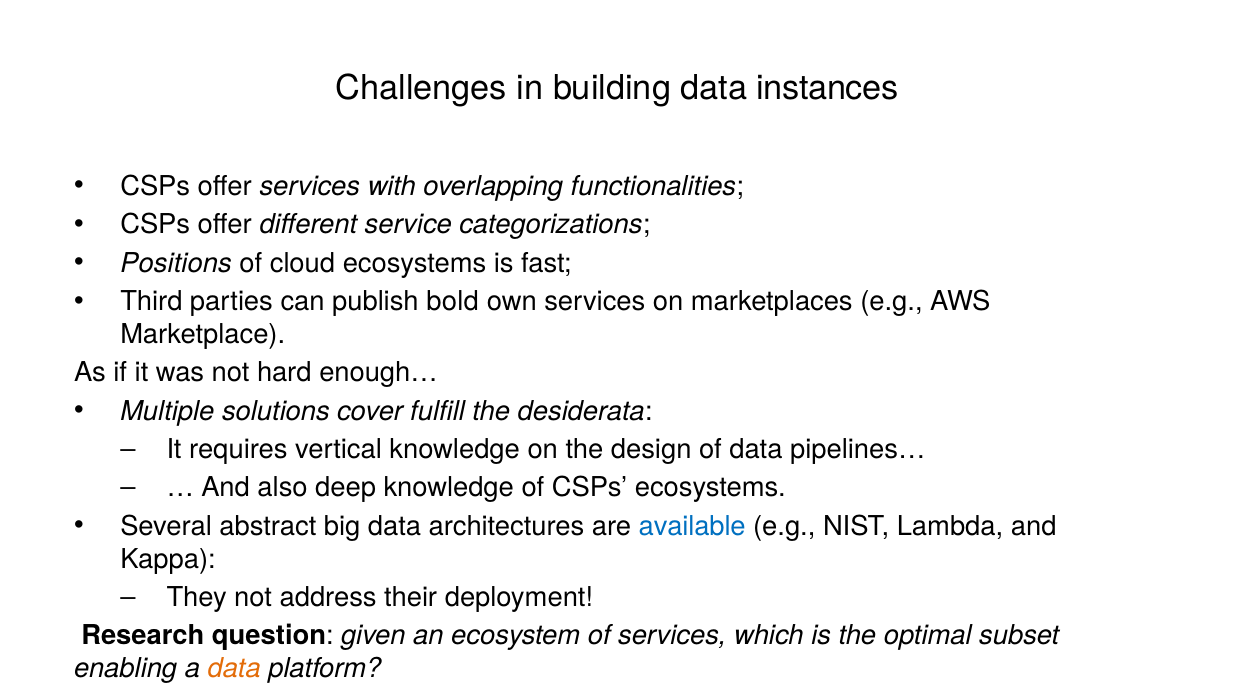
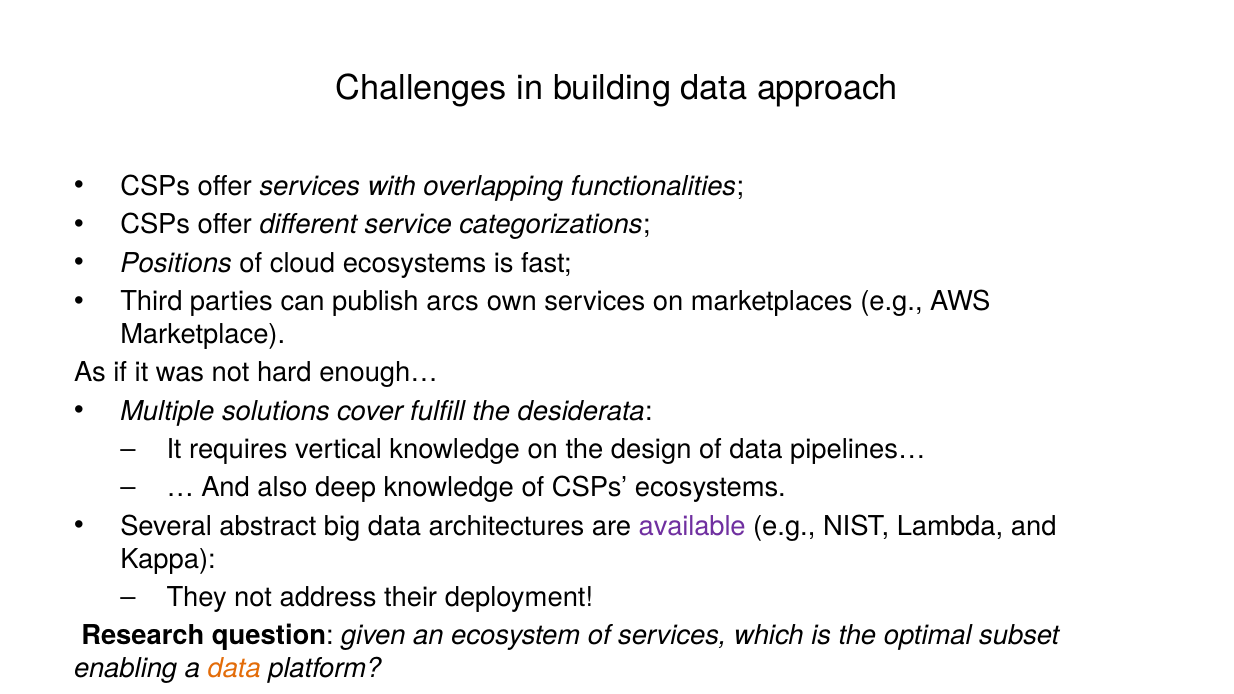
instances: instances -> approach
bold: bold -> arcs
available colour: blue -> purple
